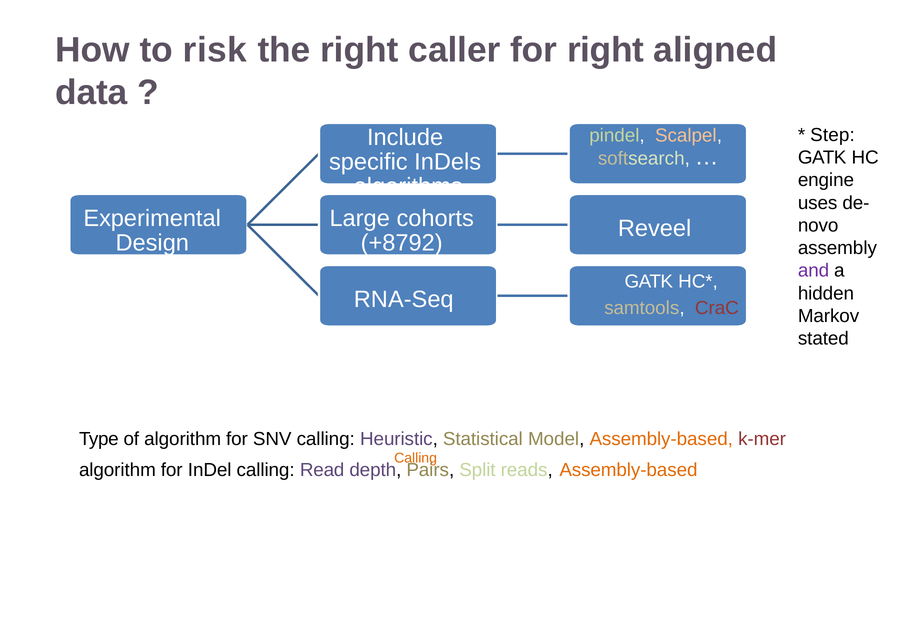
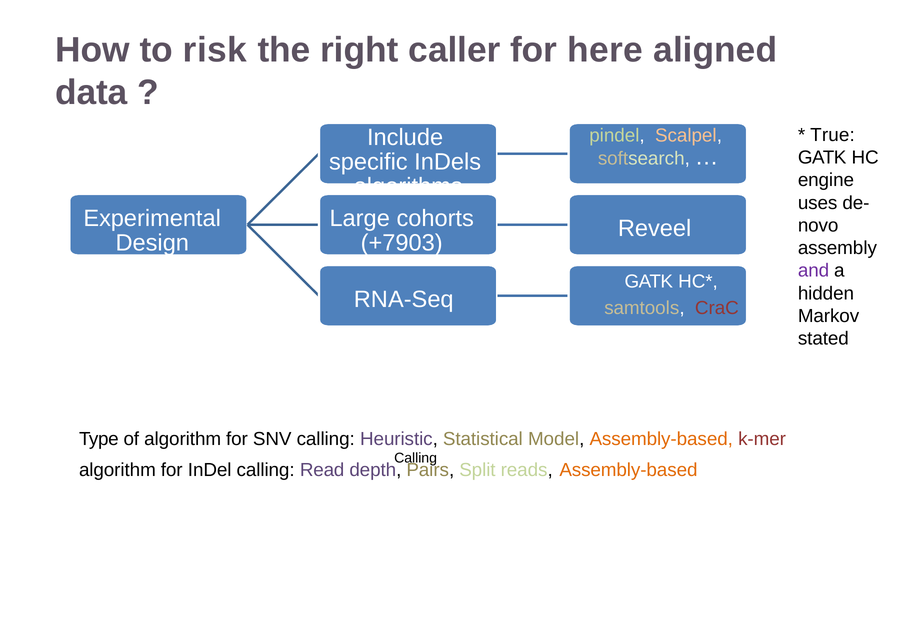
for right: right -> here
Step: Step -> True
+8792: +8792 -> +7903
Calling at (416, 458) colour: orange -> black
